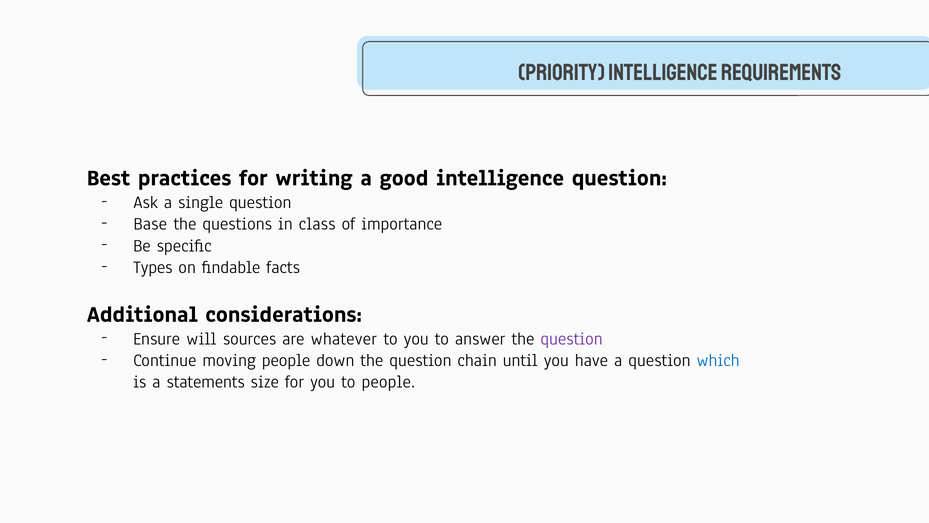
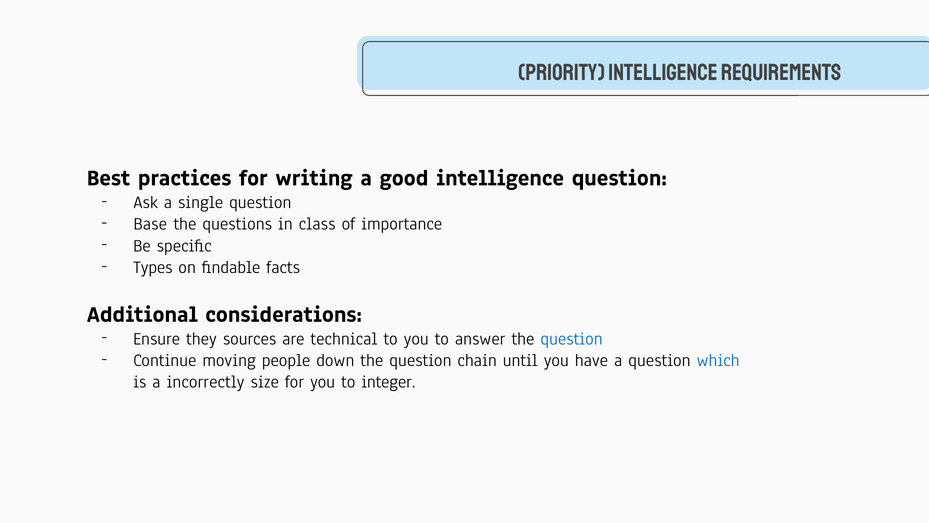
will: will -> they
whatever: whatever -> technical
question at (571, 338) colour: purple -> blue
statements: statements -> incorrectly
to people: people -> integer
